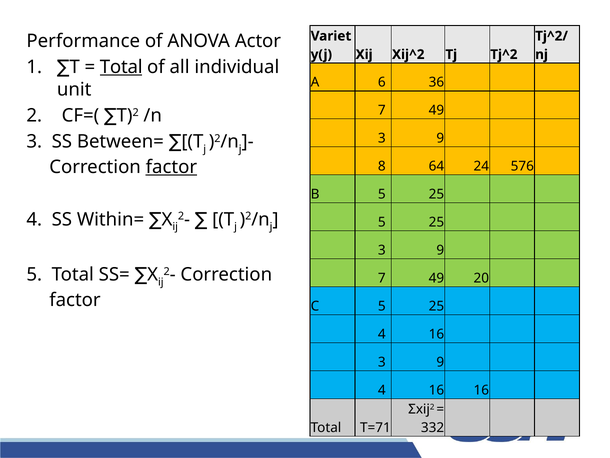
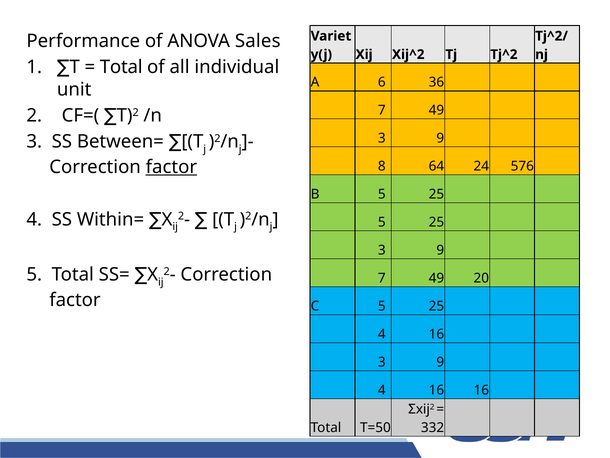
Actor: Actor -> Sales
Total at (121, 67) underline: present -> none
T=71: T=71 -> T=50
